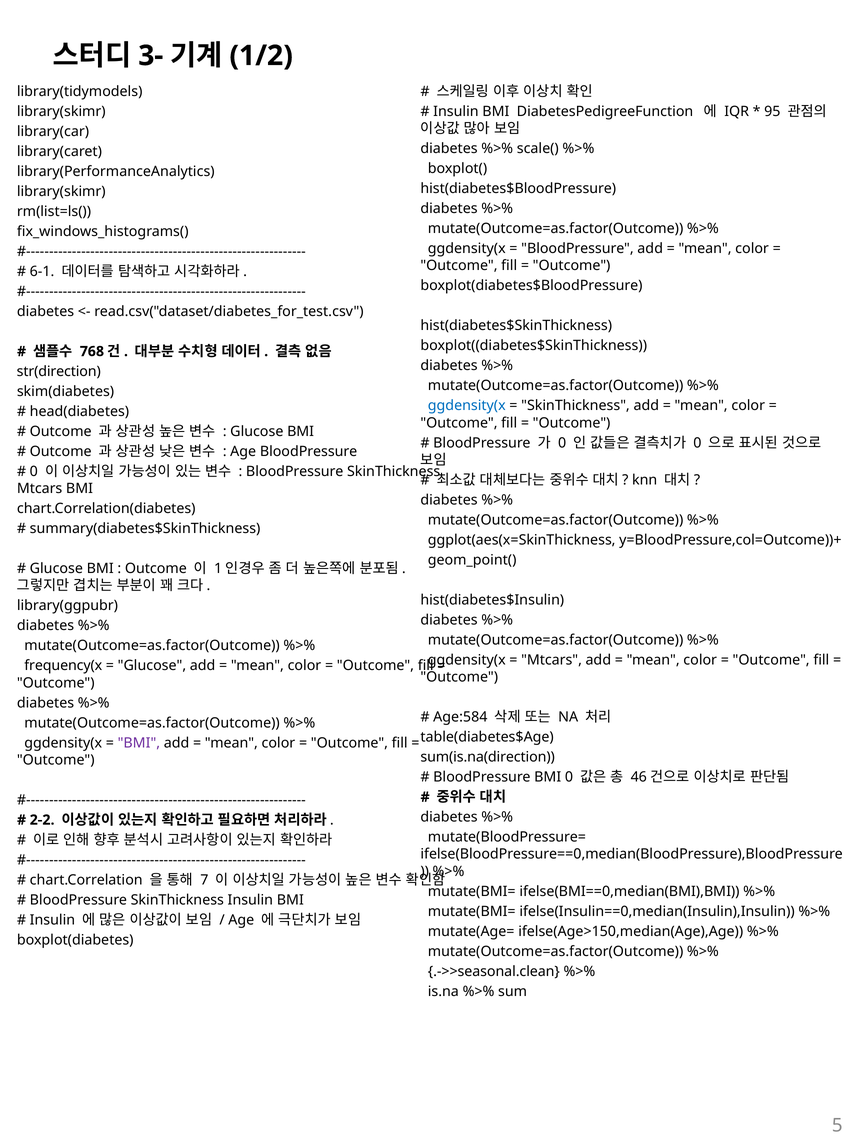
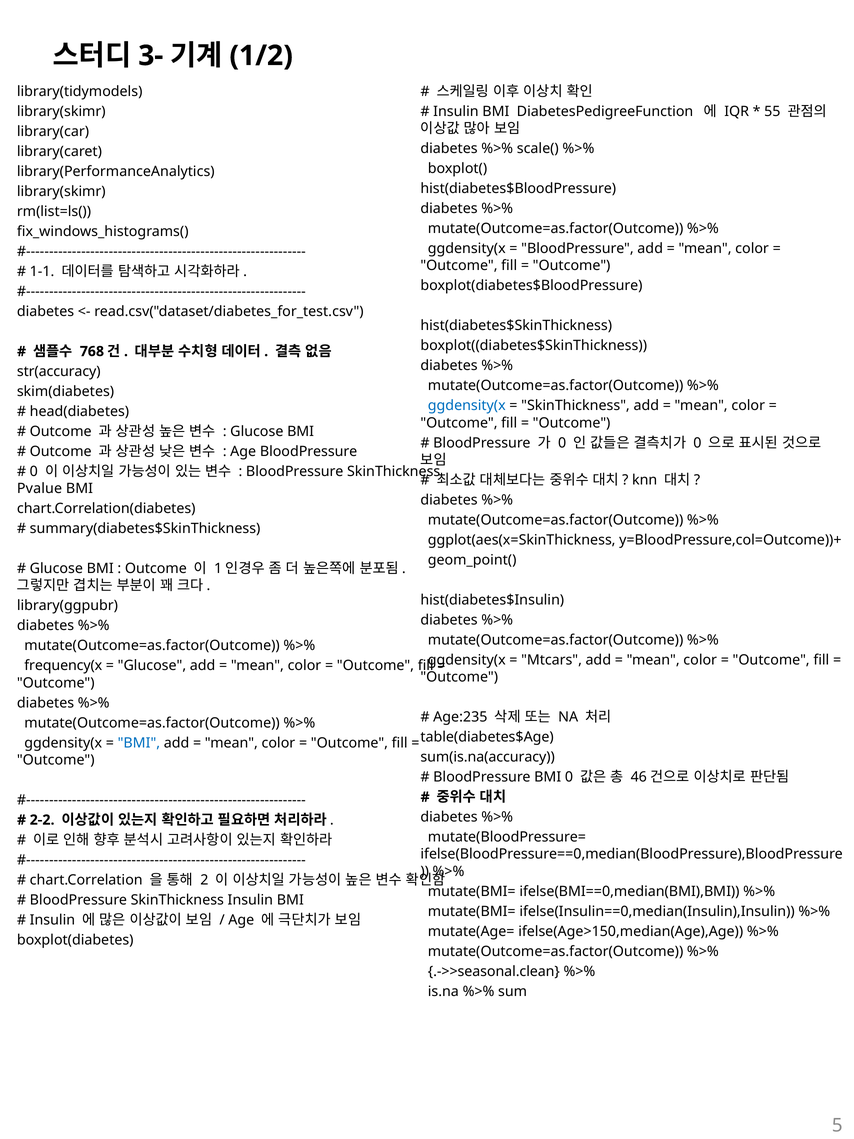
95: 95 -> 55
6-1: 6-1 -> 1-1
str(direction: str(direction -> str(accuracy
Mtcars at (40, 488): Mtcars -> Pvalue
Age:584: Age:584 -> Age:235
BMI at (139, 743) colour: purple -> blue
sum(is.na(direction: sum(is.na(direction -> sum(is.na(accuracy
7: 7 -> 2
